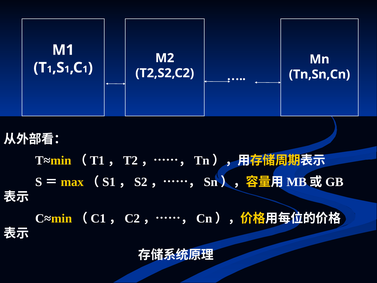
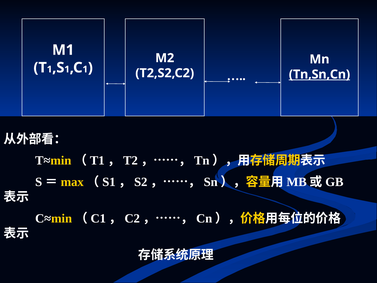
Tn,Sn,Cn underline: none -> present
